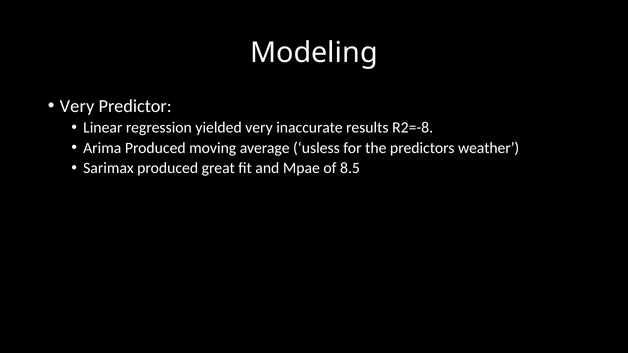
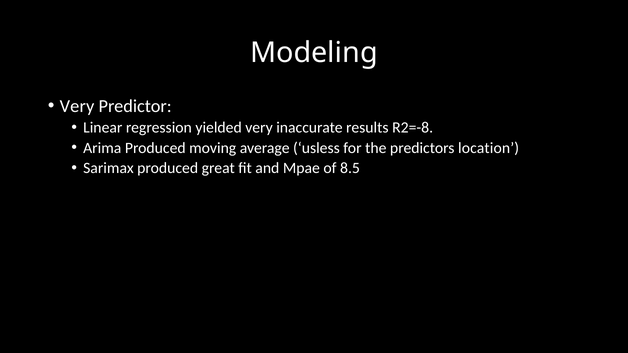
weather: weather -> location
